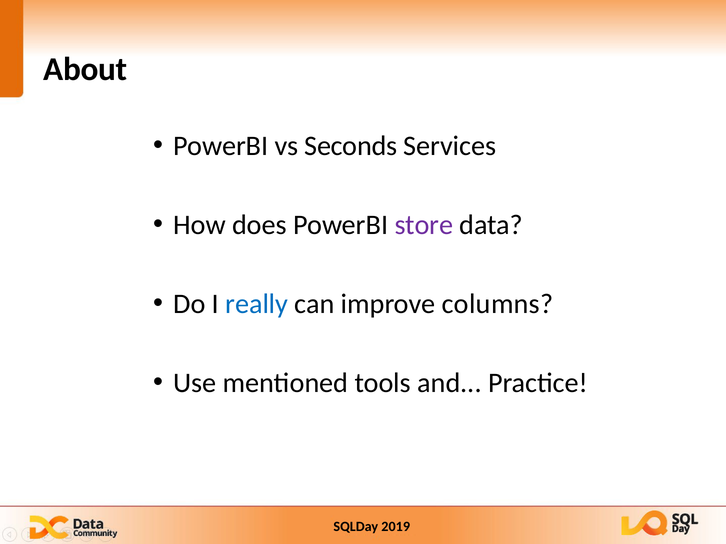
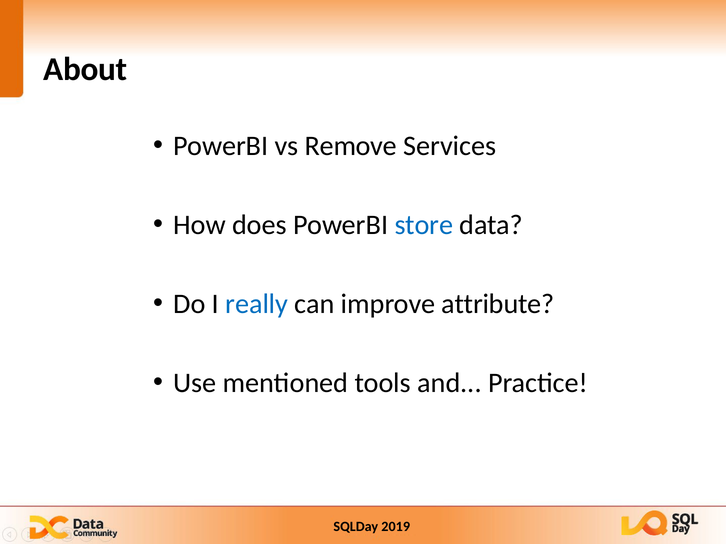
Seconds: Seconds -> Remove
store colour: purple -> blue
columns: columns -> attribute
